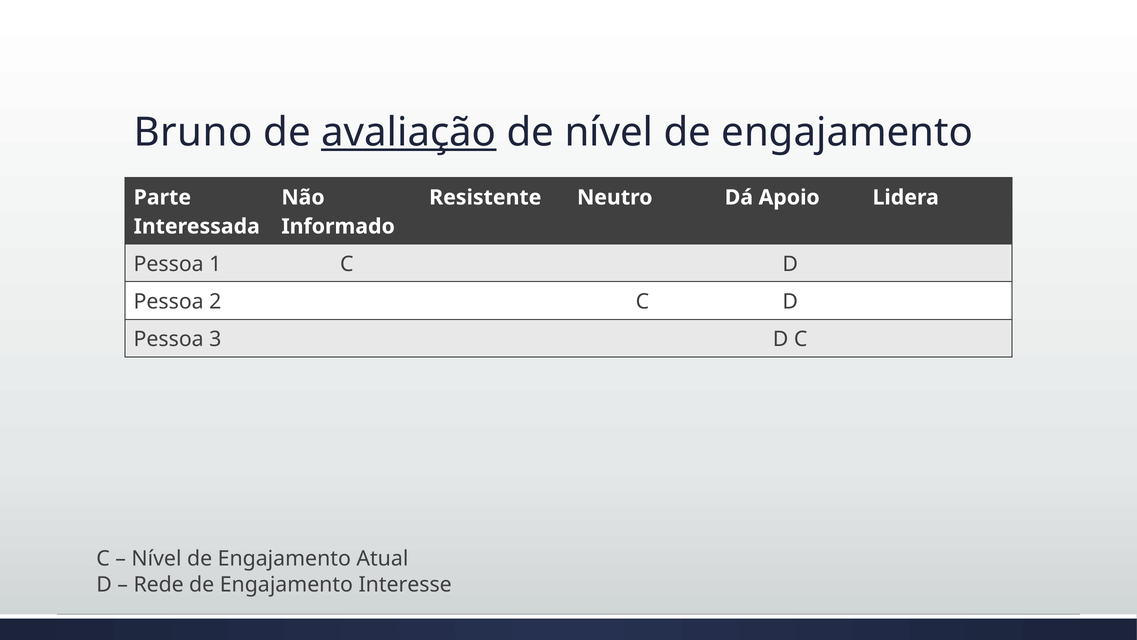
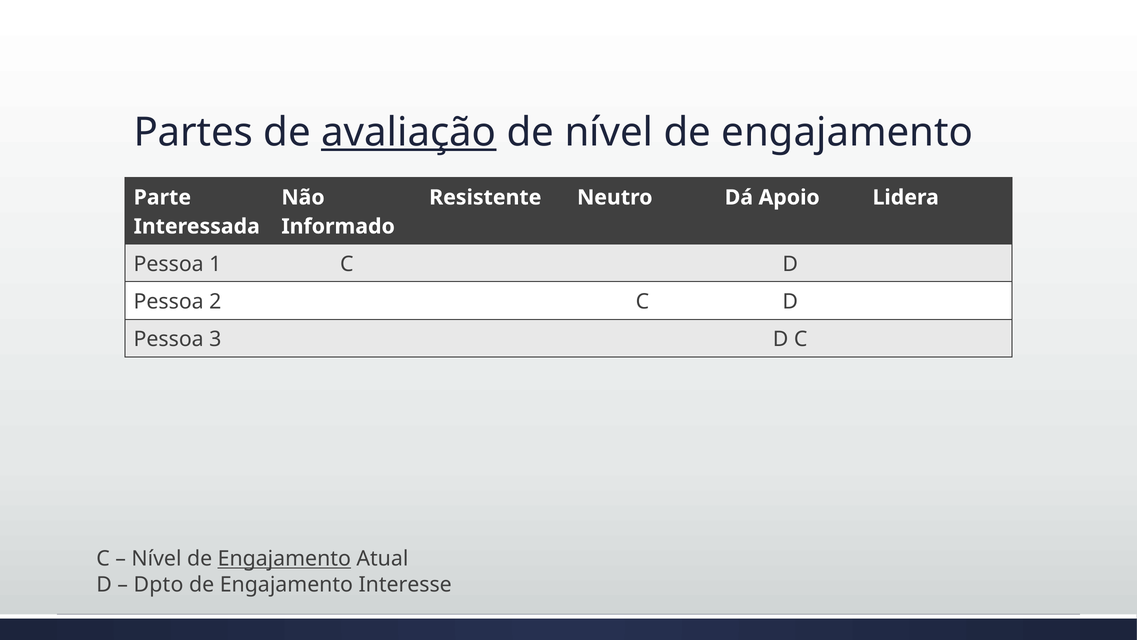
Bruno: Bruno -> Partes
Engajamento at (284, 559) underline: none -> present
Rede: Rede -> Dpto
